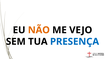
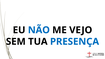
NÃO colour: orange -> blue
